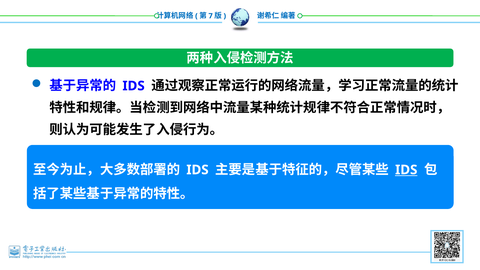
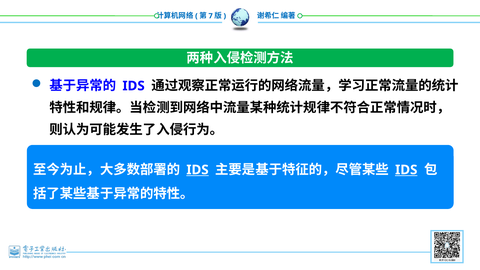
IDS at (197, 170) underline: none -> present
